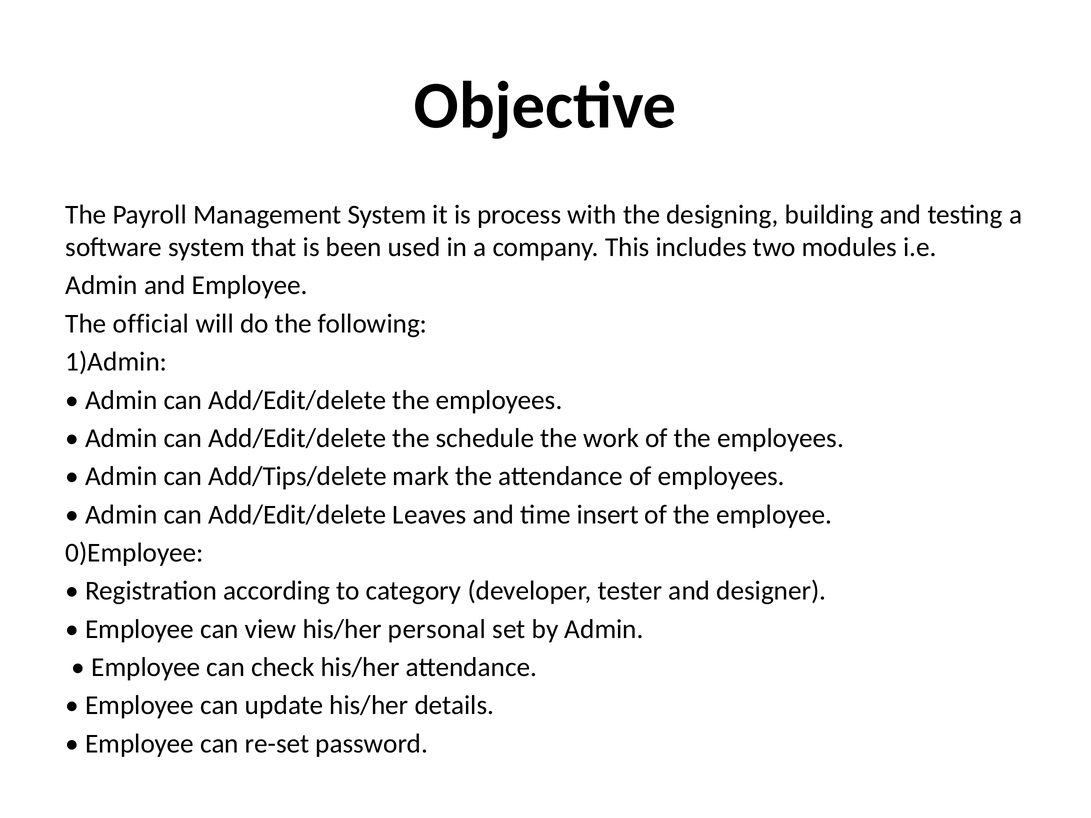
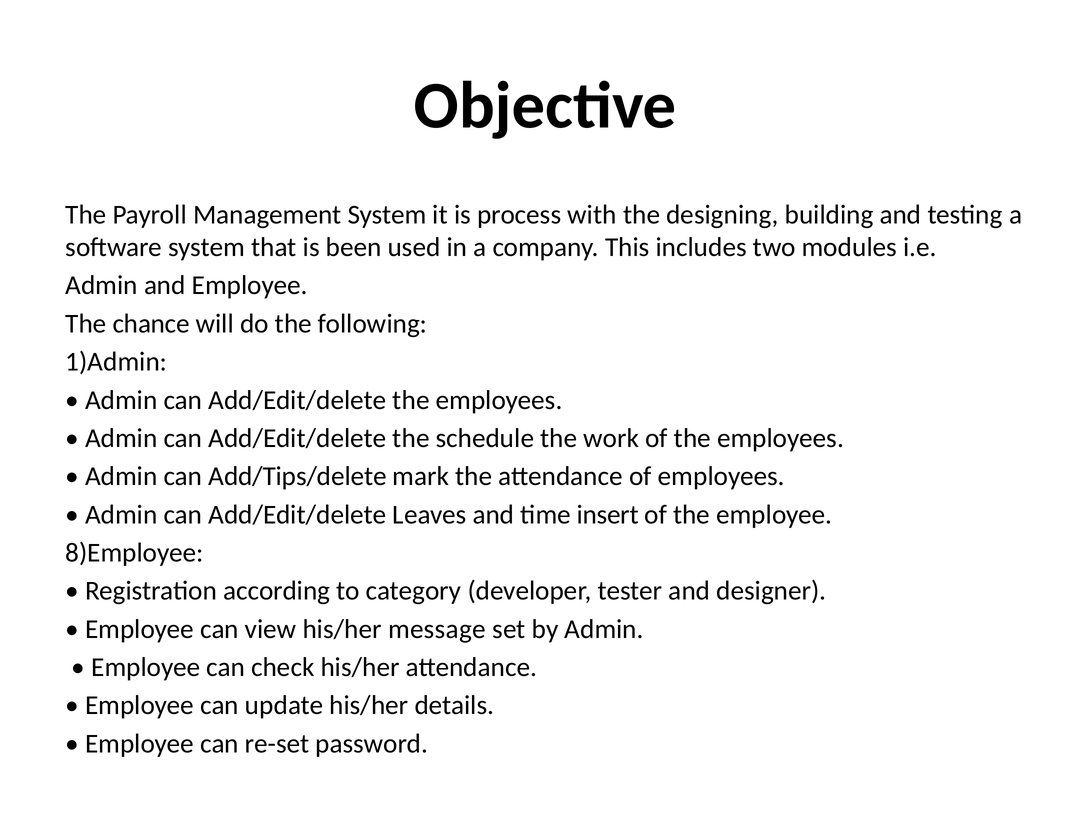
official: official -> chance
0)Employee: 0)Employee -> 8)Employee
personal: personal -> message
